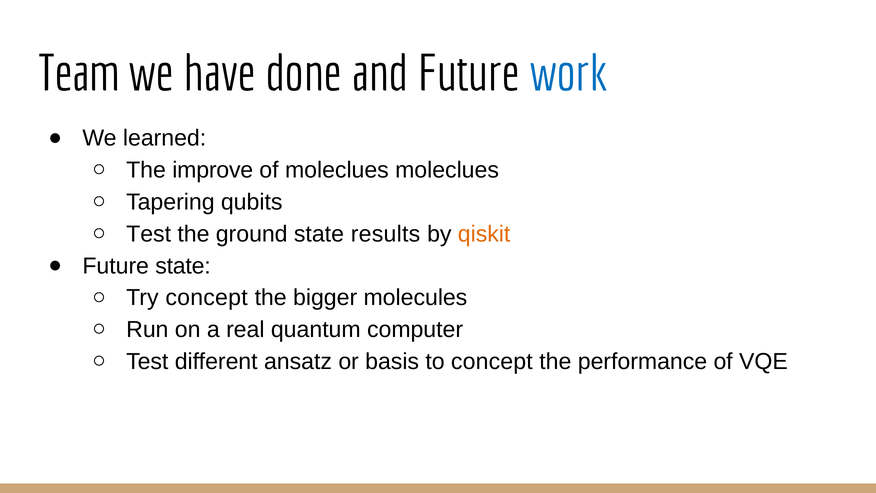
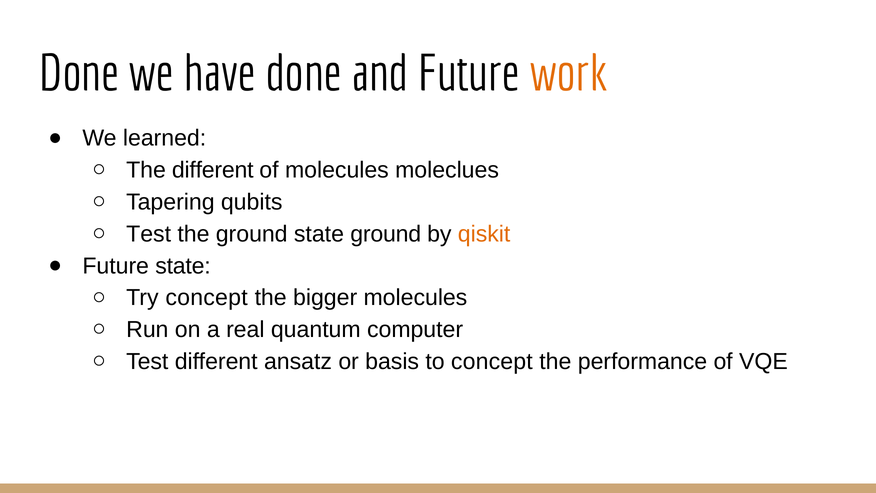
Team at (79, 74): Team -> Done
work colour: blue -> orange
The improve: improve -> different
of moleclues: moleclues -> molecules
state results: results -> ground
